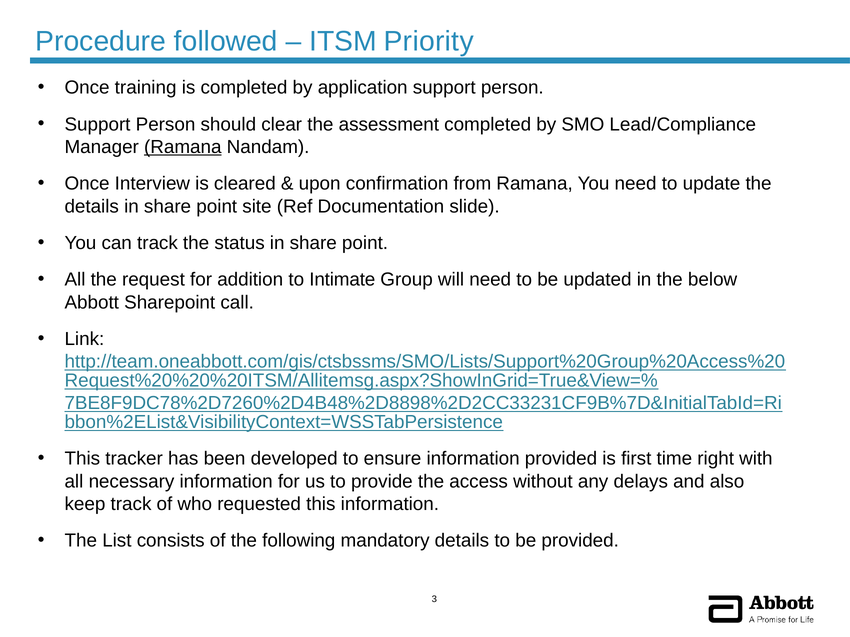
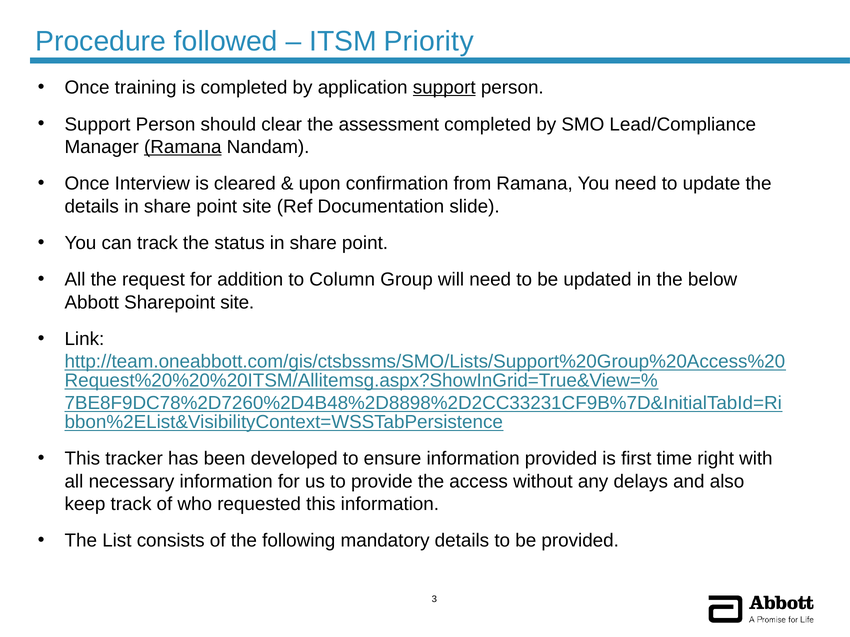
support at (444, 88) underline: none -> present
Intimate: Intimate -> Column
Sharepoint call: call -> site
